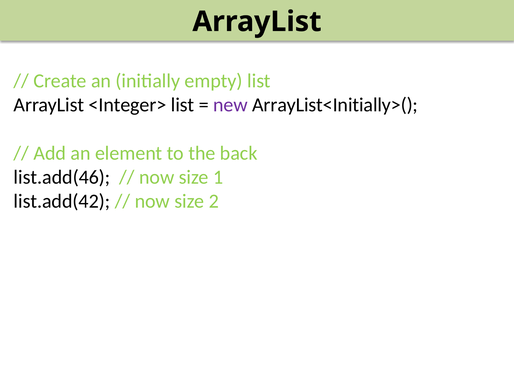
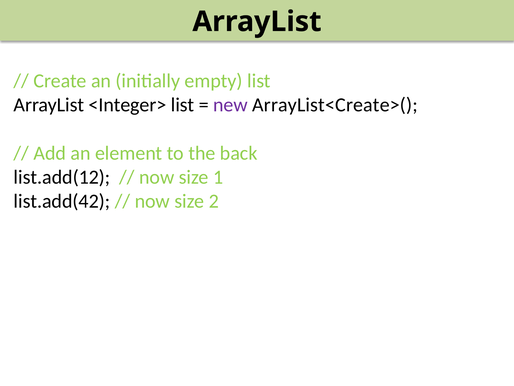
ArrayList<Initially>(: ArrayList<Initially>( -> ArrayList<Create>(
list.add(46: list.add(46 -> list.add(12
